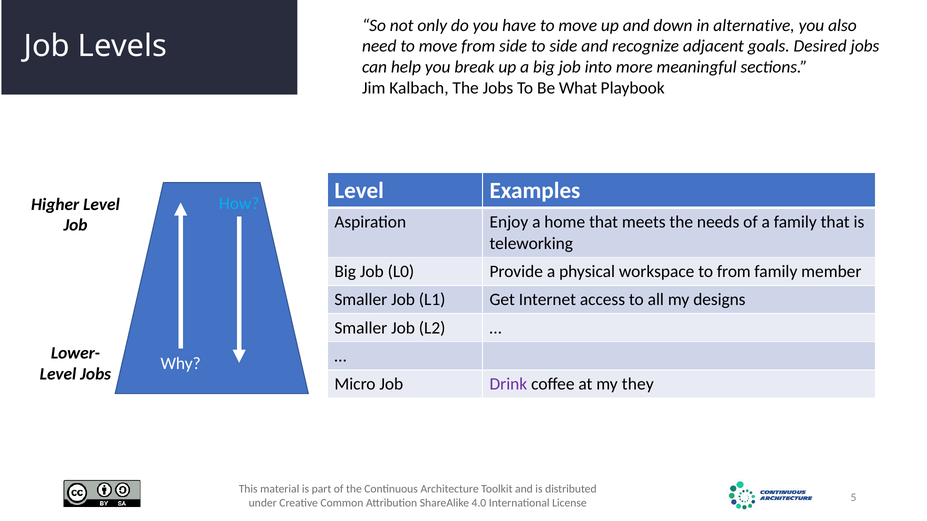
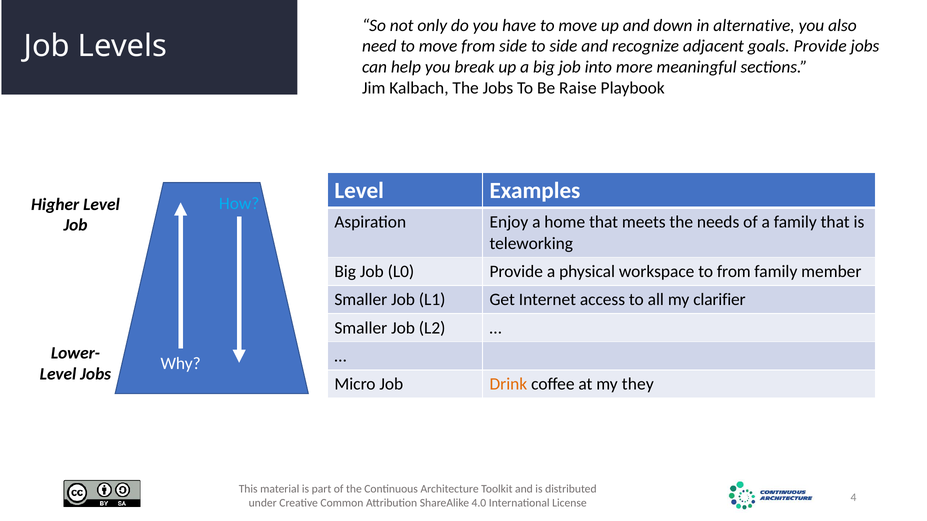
goals Desired: Desired -> Provide
What: What -> Raise
designs: designs -> clarifier
Drink colour: purple -> orange
5: 5 -> 4
